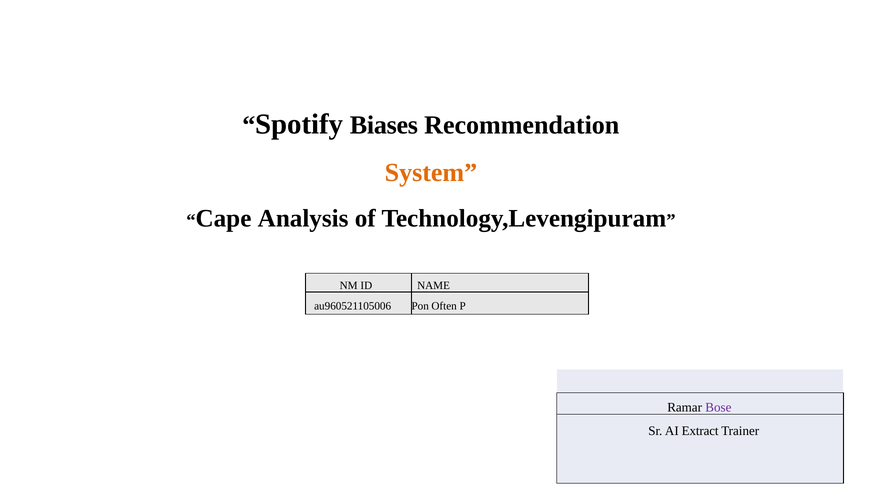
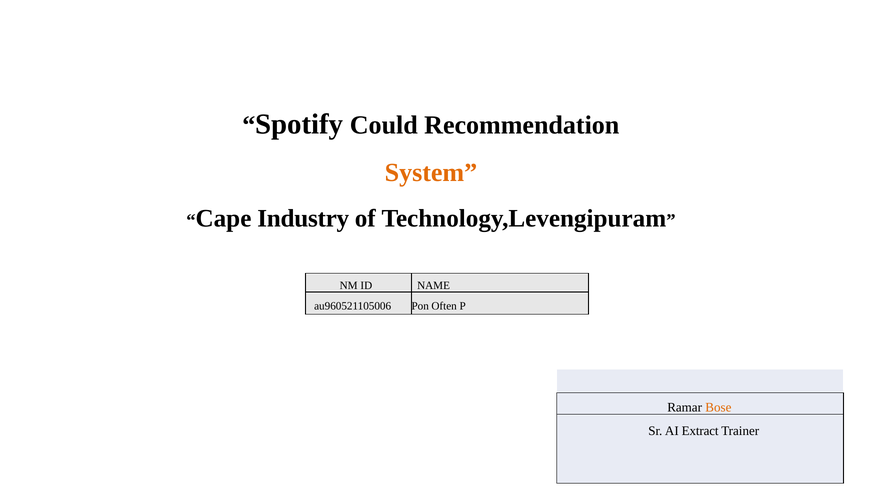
Biases: Biases -> Could
Analysis: Analysis -> Industry
Bose colour: purple -> orange
